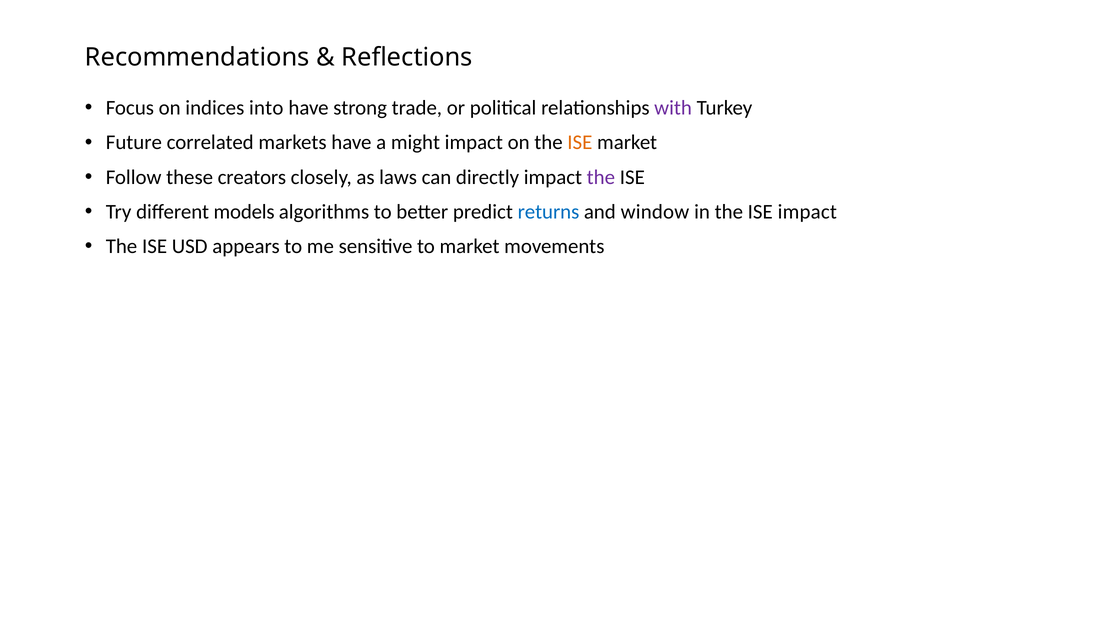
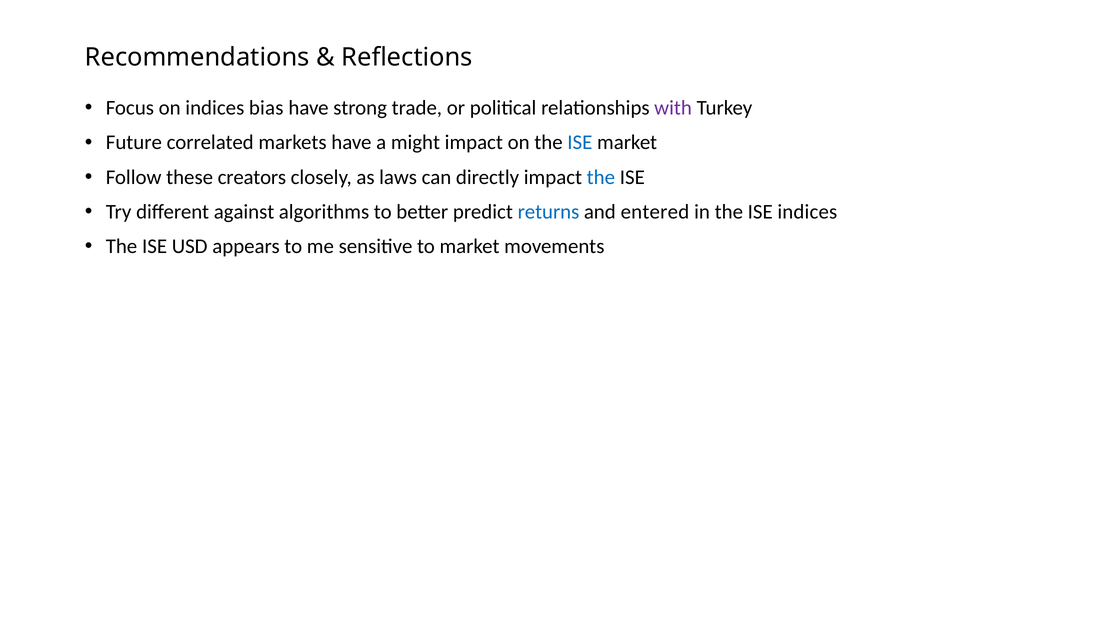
into: into -> bias
ISE at (580, 142) colour: orange -> blue
the at (601, 177) colour: purple -> blue
models: models -> against
window: window -> entered
ISE impact: impact -> indices
